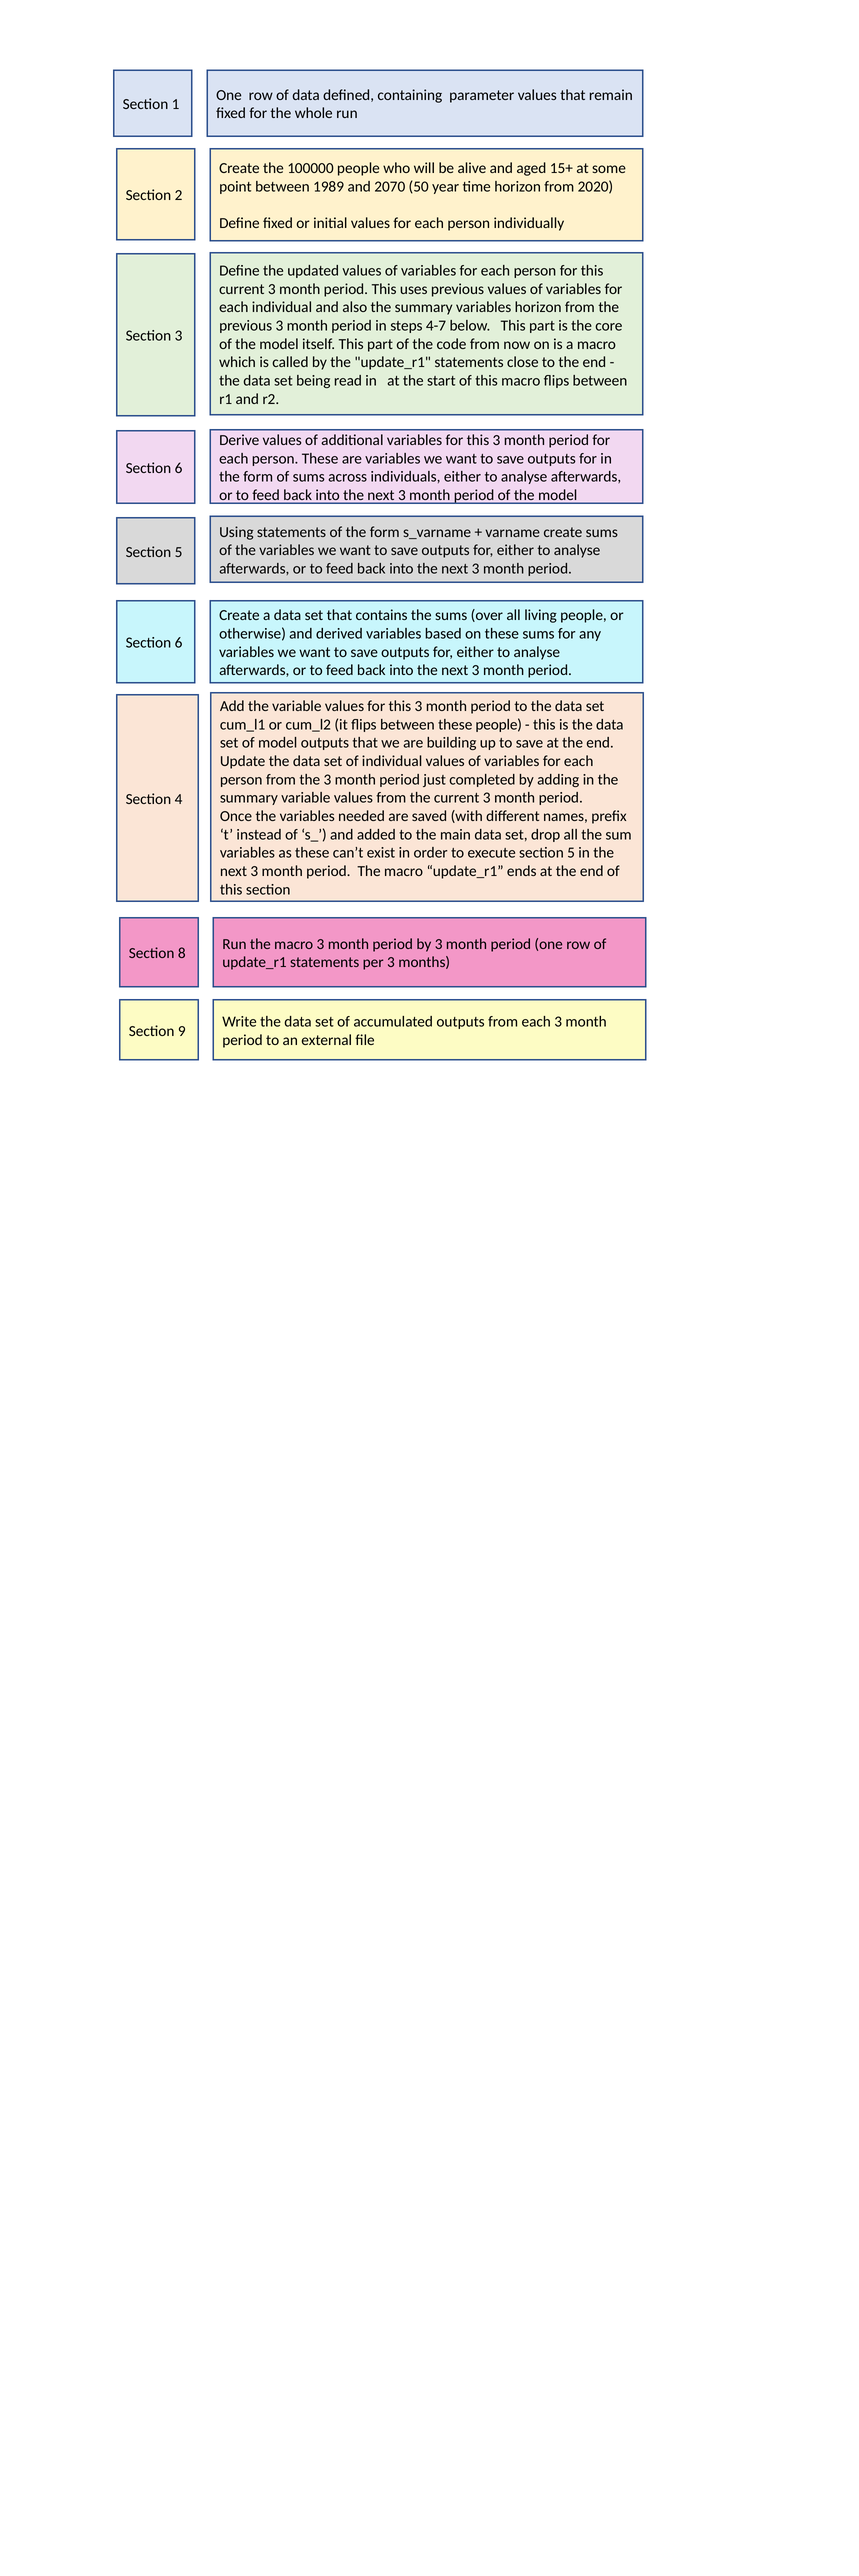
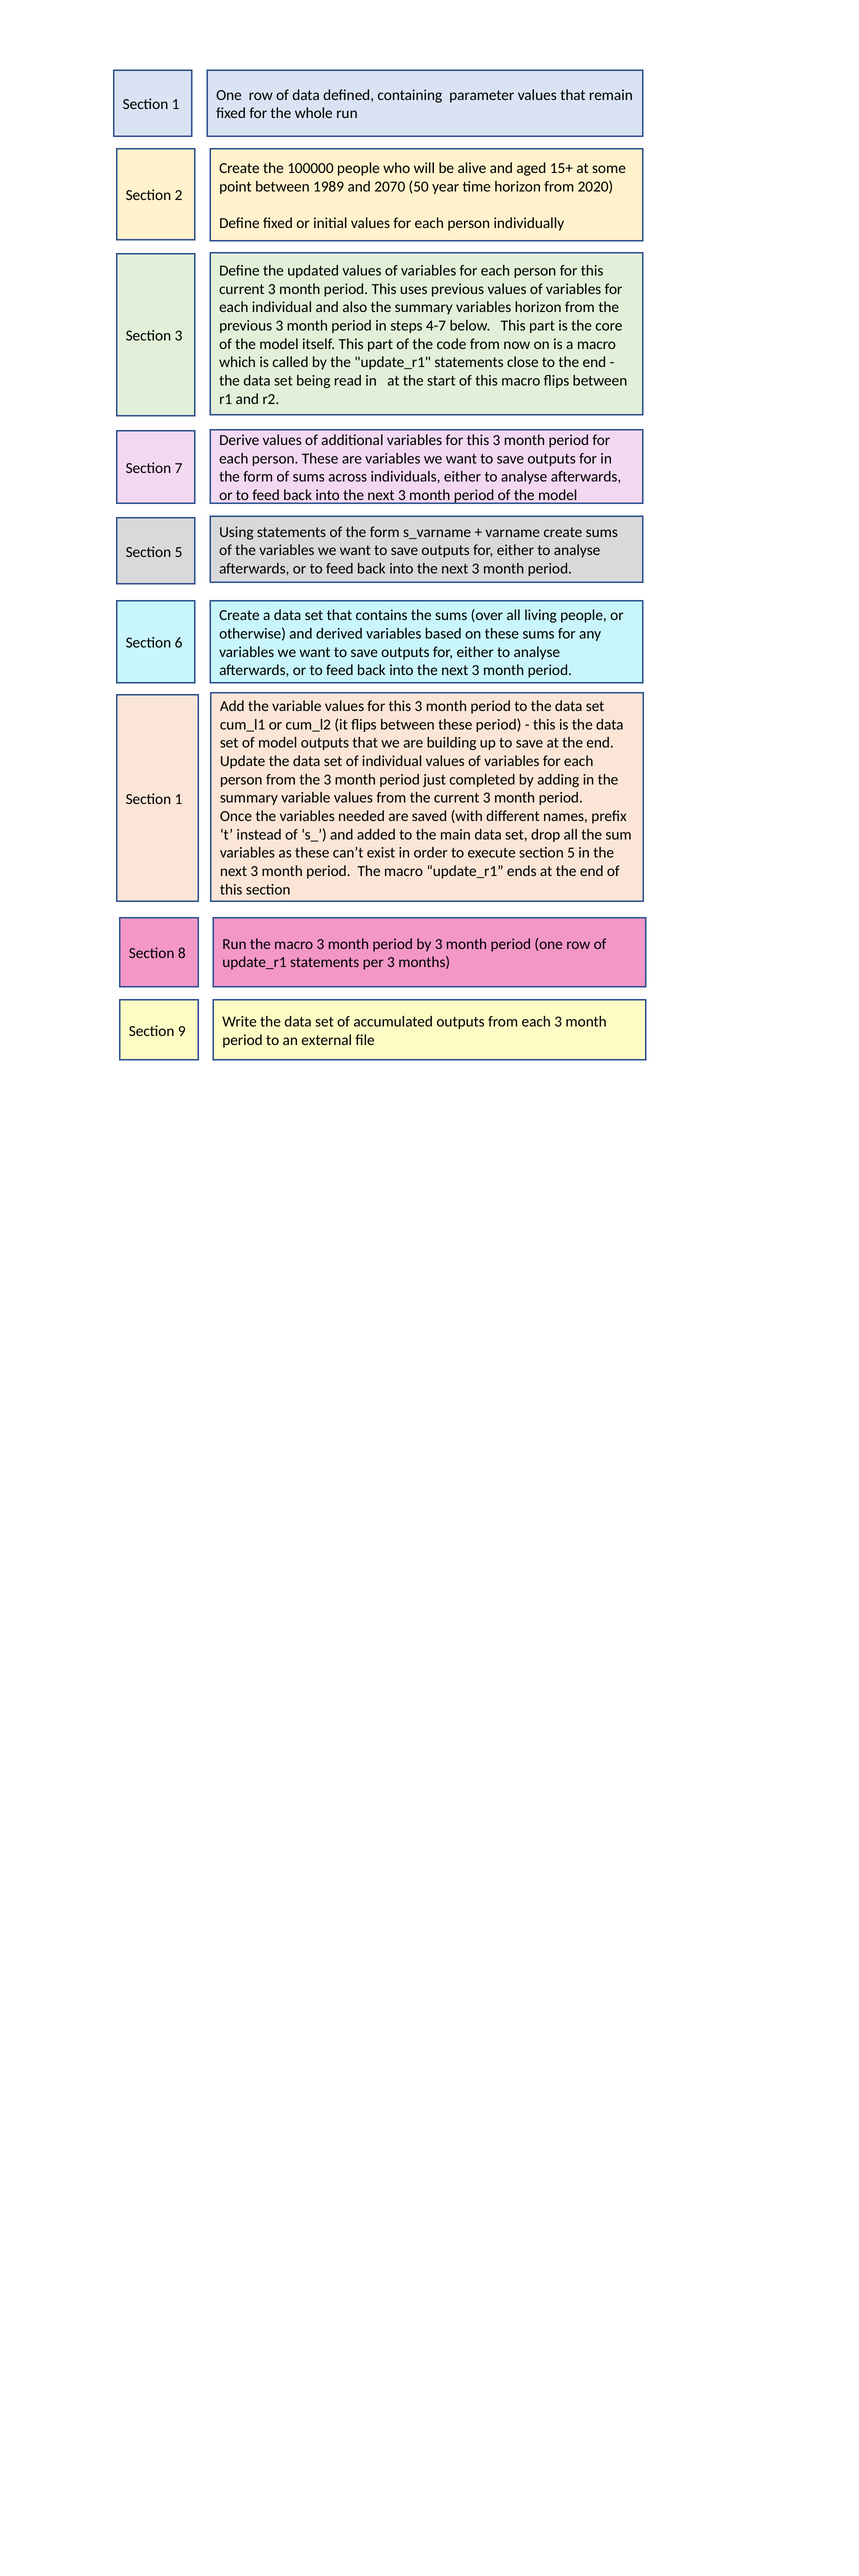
6 at (179, 468): 6 -> 7
these people: people -> period
4 at (179, 799): 4 -> 1
